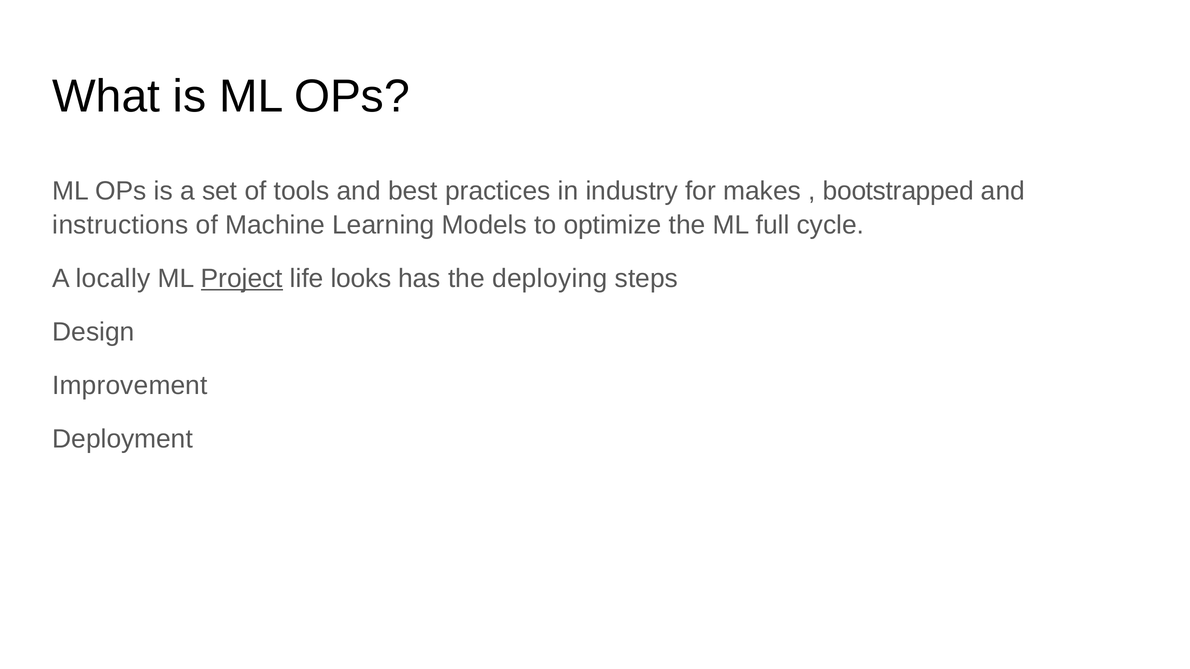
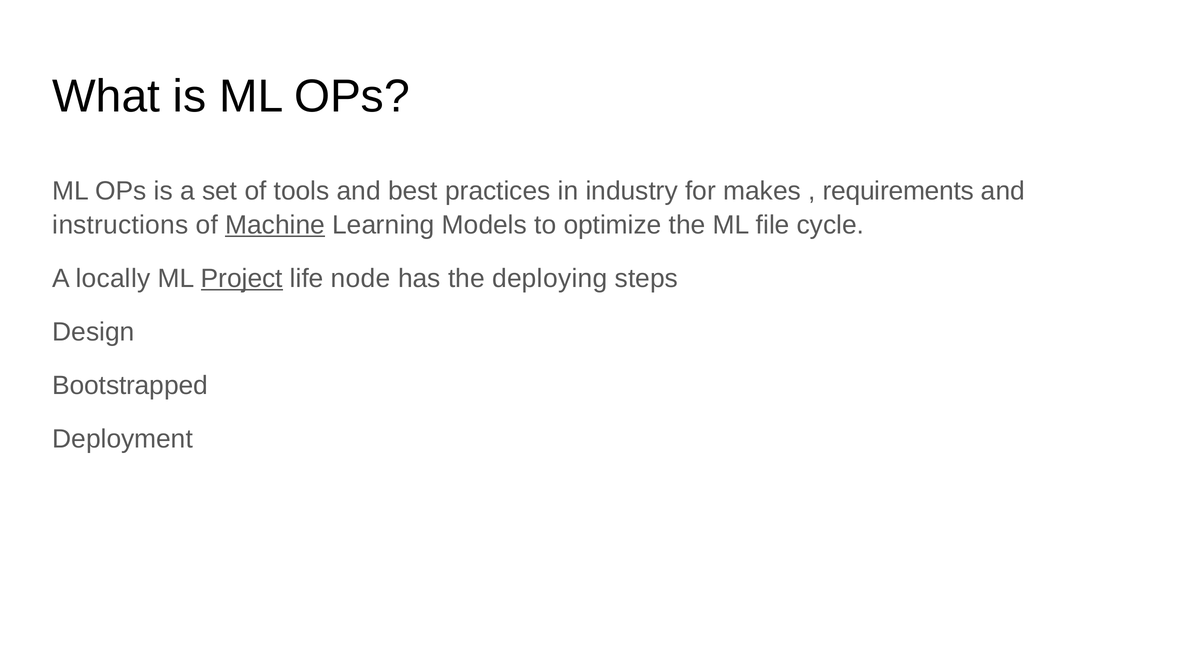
bootstrapped: bootstrapped -> requirements
Machine underline: none -> present
full: full -> file
looks: looks -> node
Improvement: Improvement -> Bootstrapped
